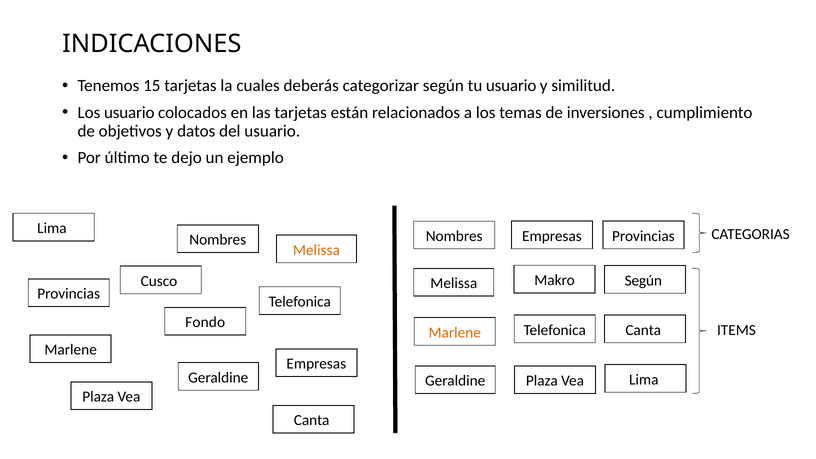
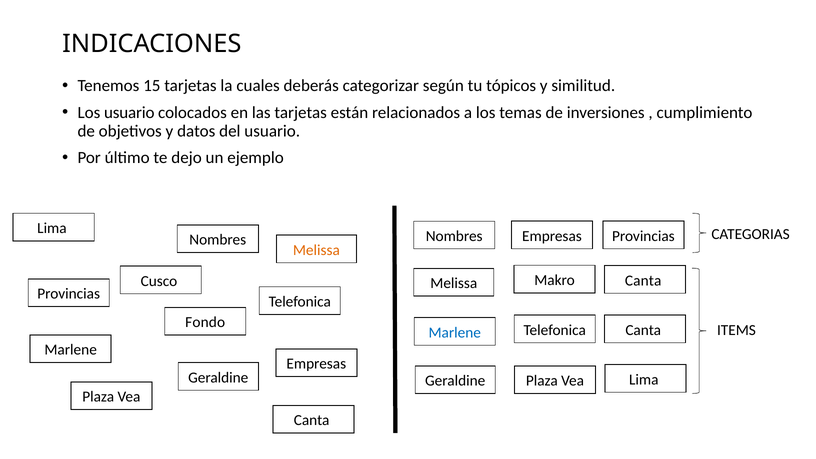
tu usuario: usuario -> tópicos
Según at (643, 280): Según -> Canta
Marlene at (455, 333) colour: orange -> blue
